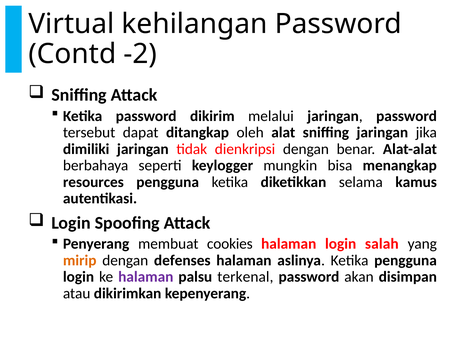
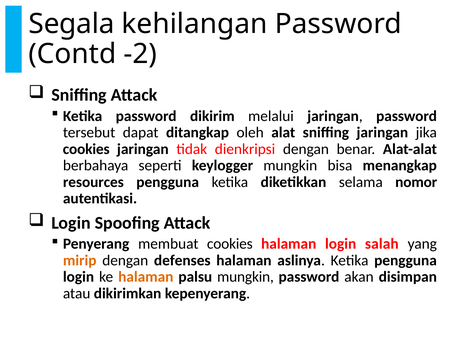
Virtual: Virtual -> Segala
dimiliki at (86, 149): dimiliki -> cookies
kamus: kamus -> nomor
halaman at (146, 277) colour: purple -> orange
palsu terkenal: terkenal -> mungkin
